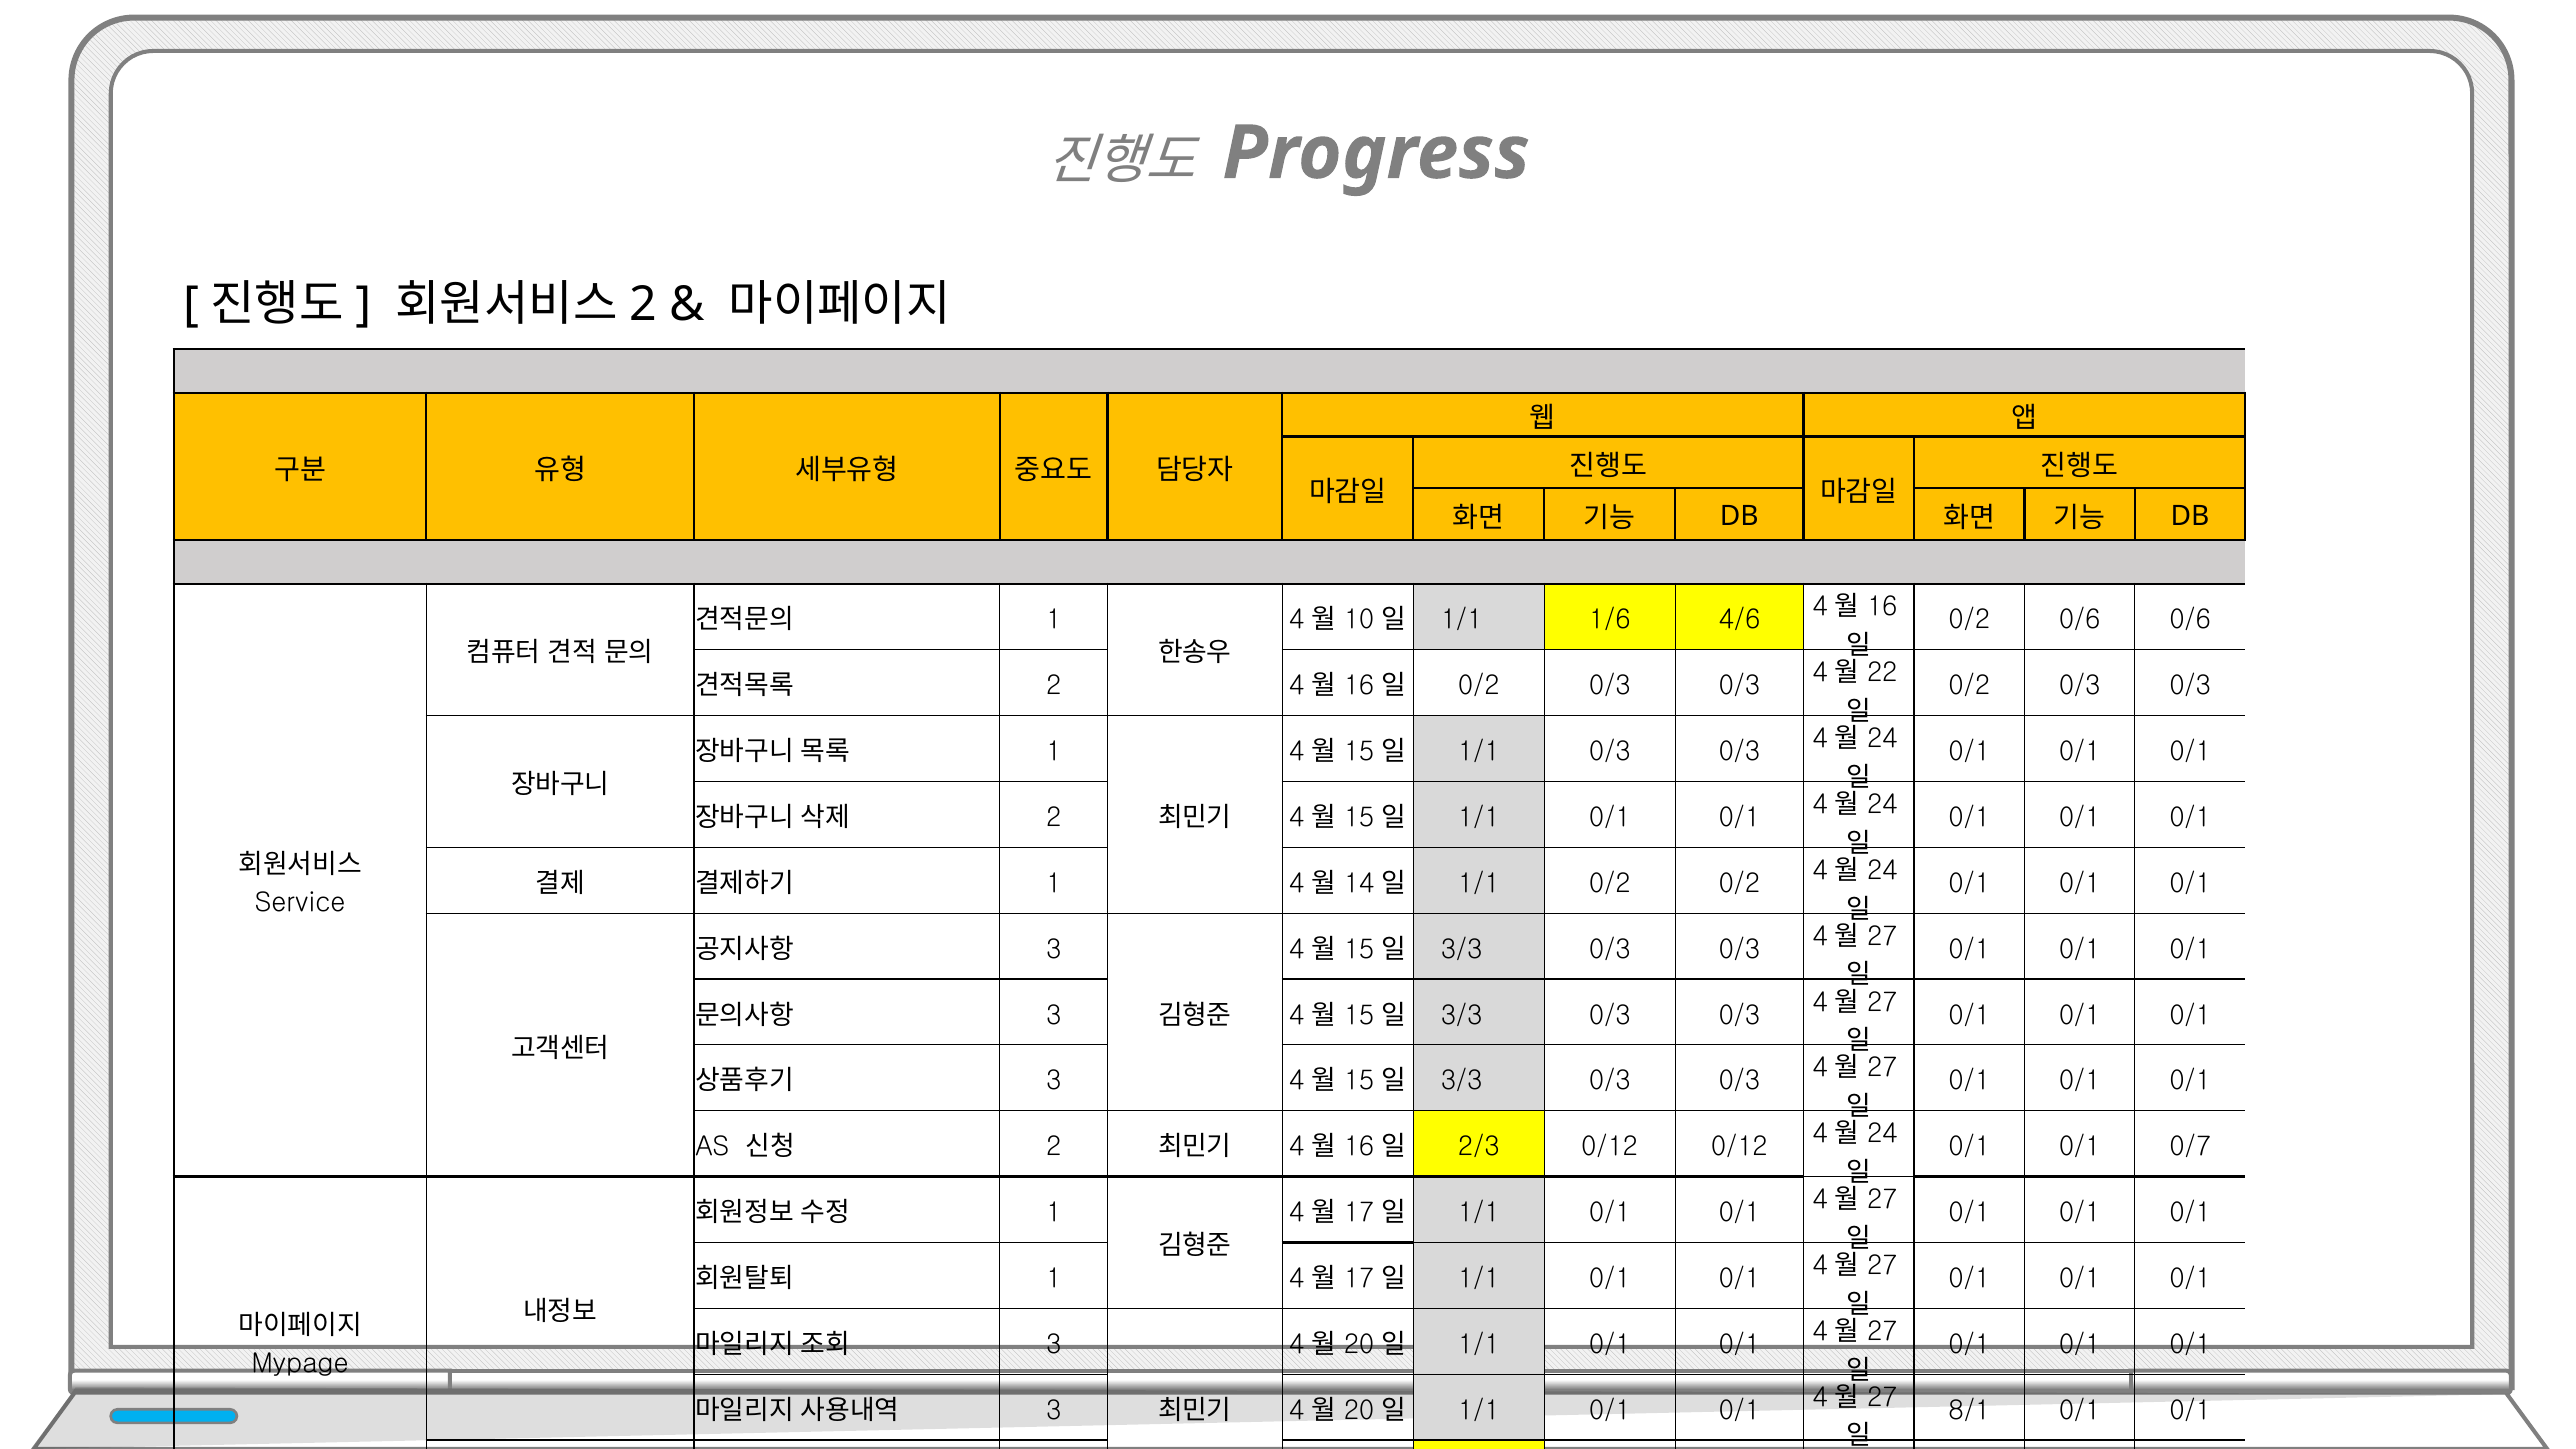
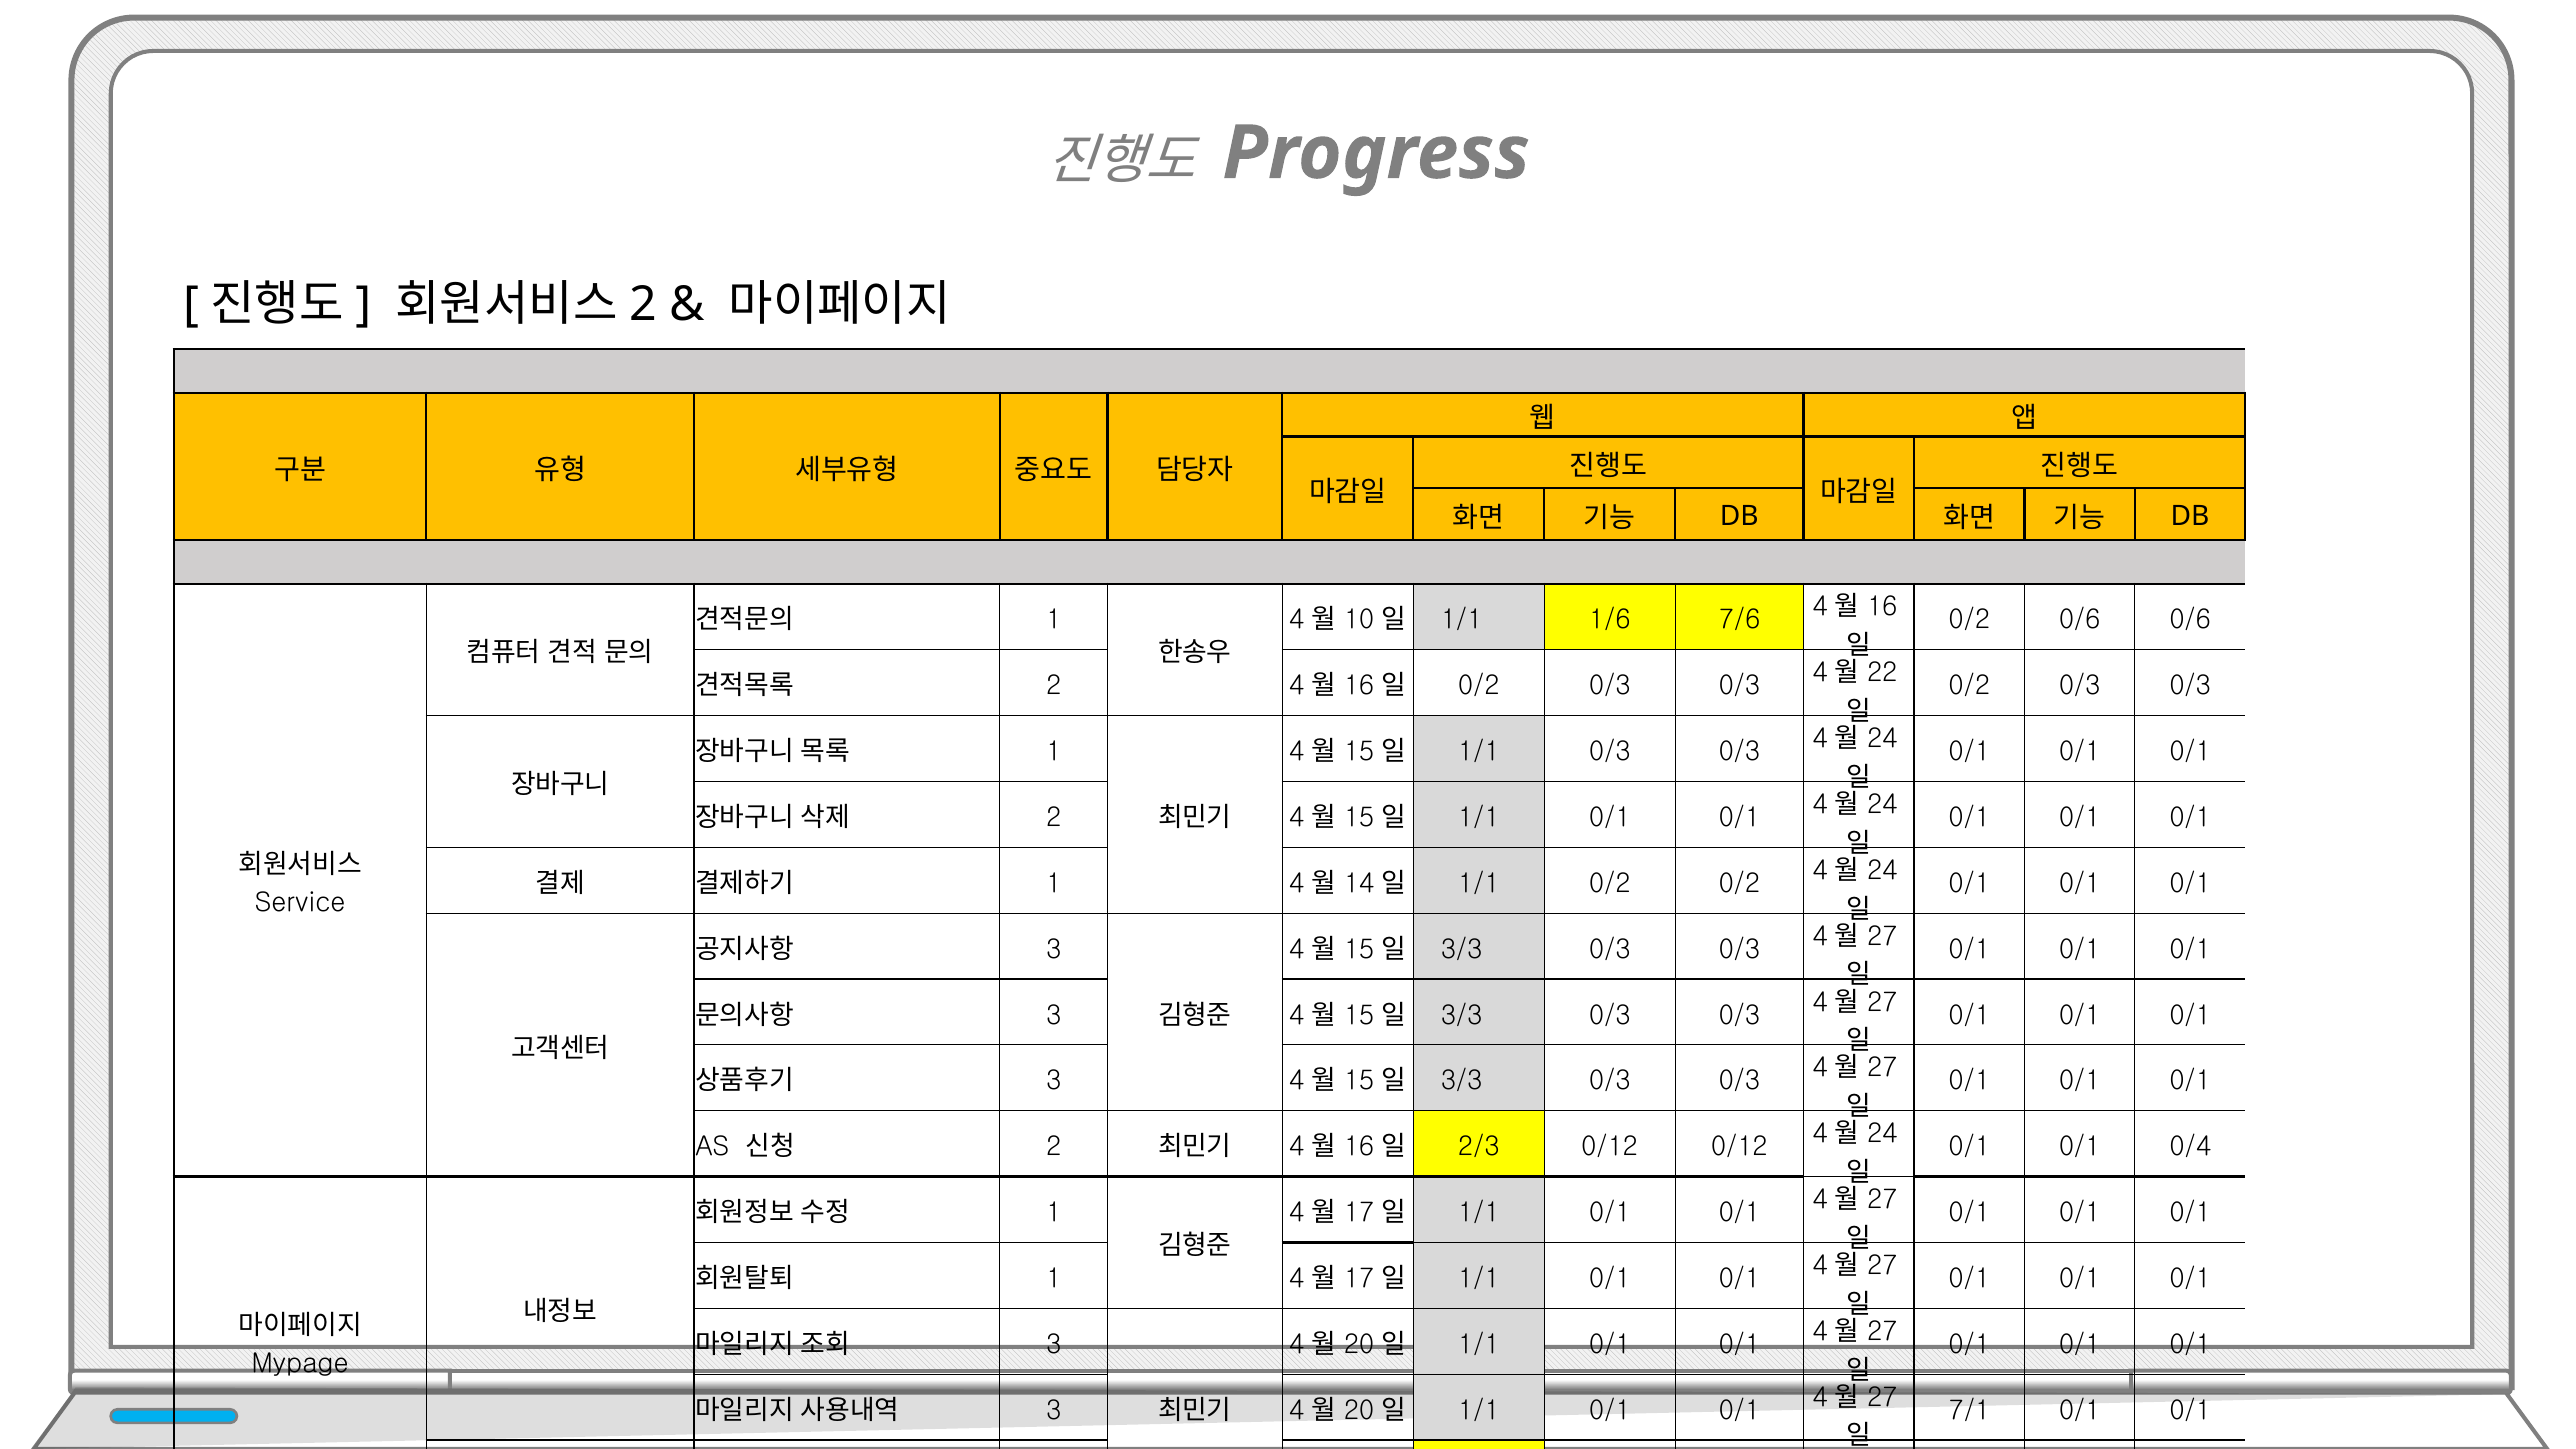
4/6: 4/6 -> 7/6
0/7: 0/7 -> 0/4
8/1: 8/1 -> 7/1
